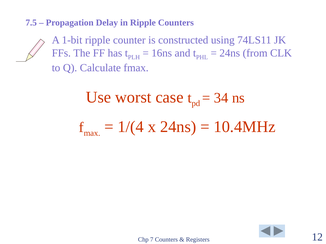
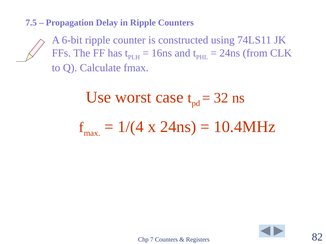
1-bit: 1-bit -> 6-bit
34: 34 -> 32
12: 12 -> 82
